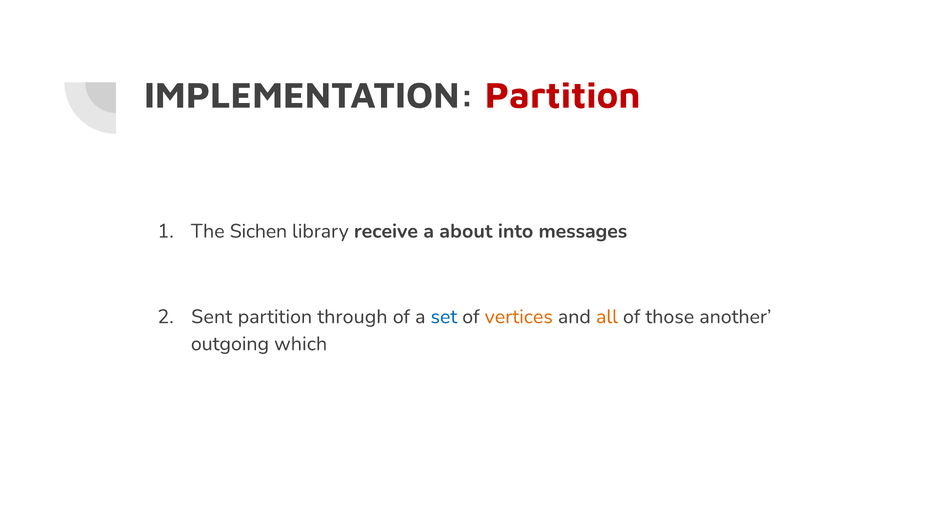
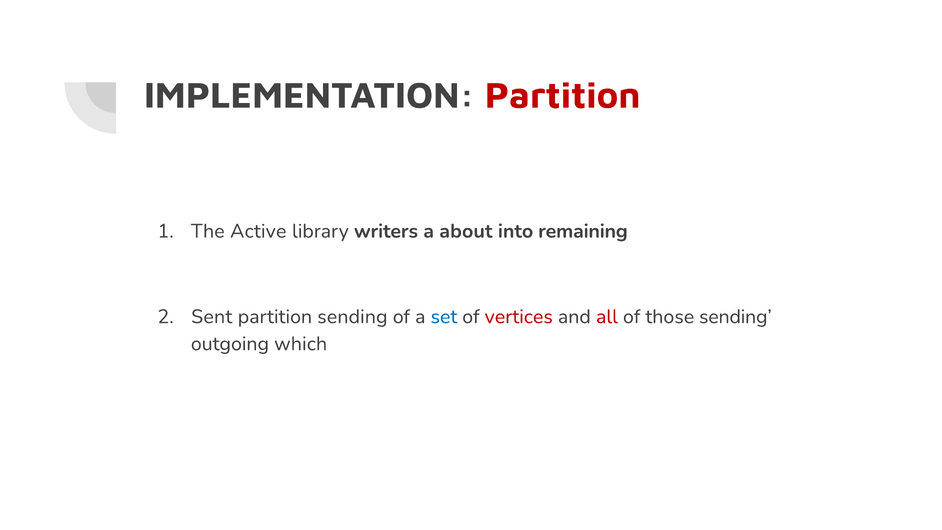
Sichen: Sichen -> Active
receive: receive -> writers
messages: messages -> remaining
partition through: through -> sending
vertices colour: orange -> red
all colour: orange -> red
those another: another -> sending
